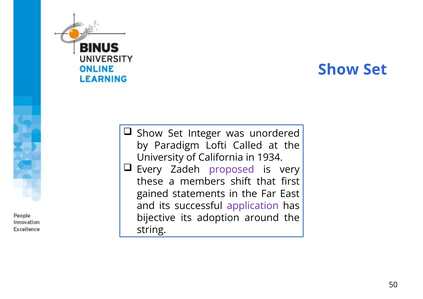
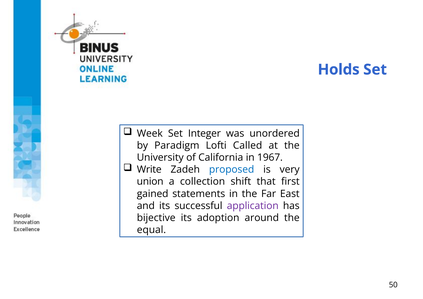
Show at (338, 70): Show -> Holds
Show at (150, 134): Show -> Week
1934: 1934 -> 1967
Every: Every -> Write
proposed colour: purple -> blue
these: these -> union
members: members -> collection
string: string -> equal
